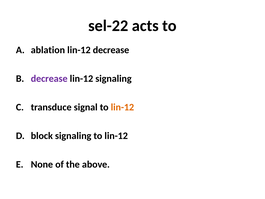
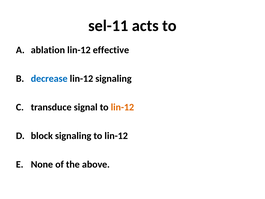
sel-22: sel-22 -> sel-11
lin-12 decrease: decrease -> effective
decrease at (49, 79) colour: purple -> blue
